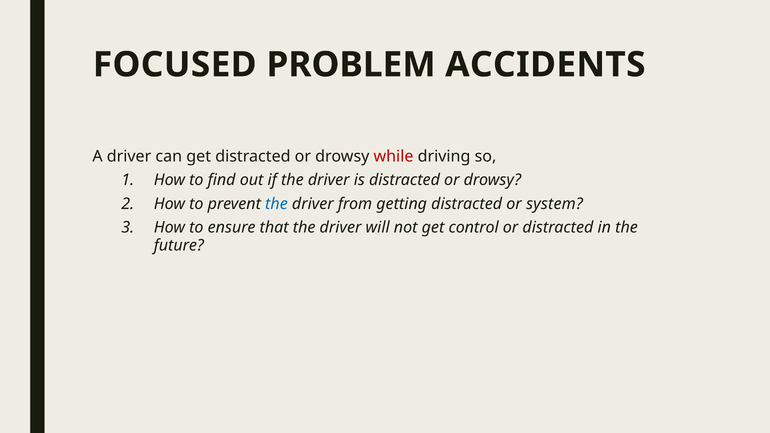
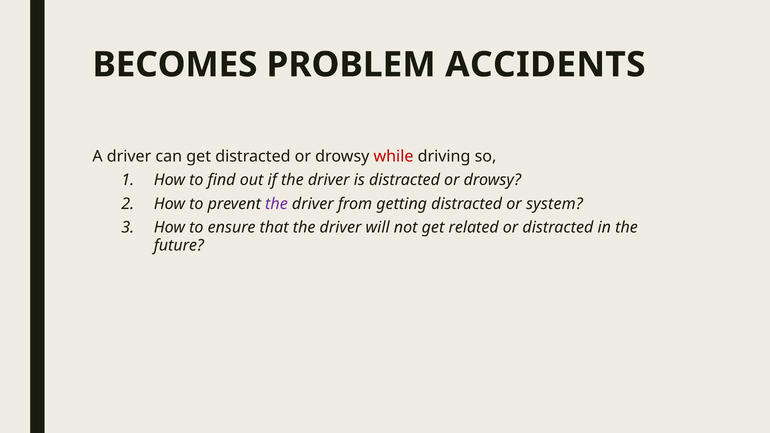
FOCUSED: FOCUSED -> BECOMES
the at (276, 204) colour: blue -> purple
control: control -> related
